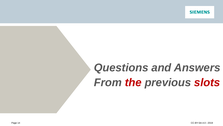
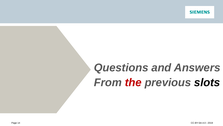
slots colour: red -> black
